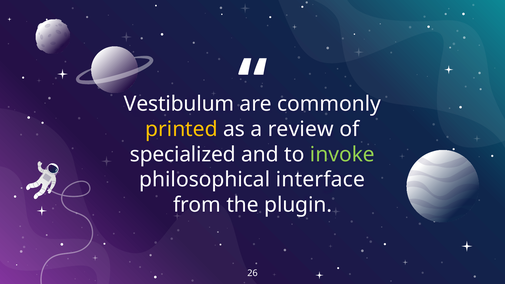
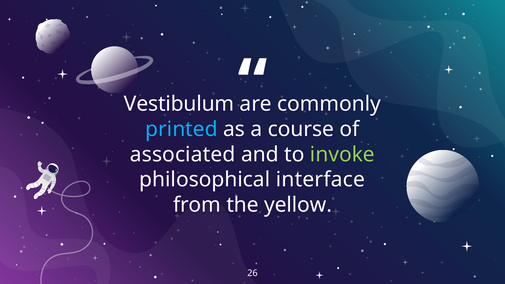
printed colour: yellow -> light blue
review: review -> course
specialized: specialized -> associated
plugin: plugin -> yellow
